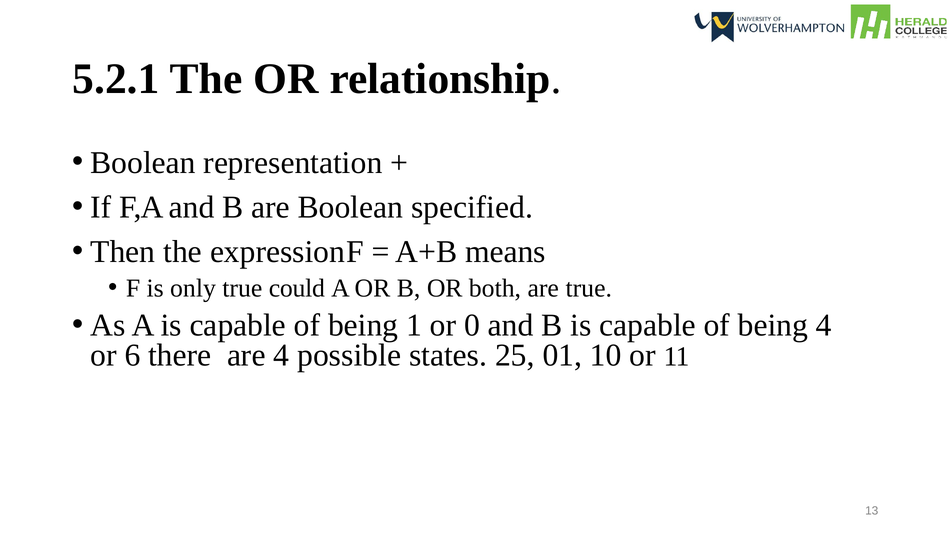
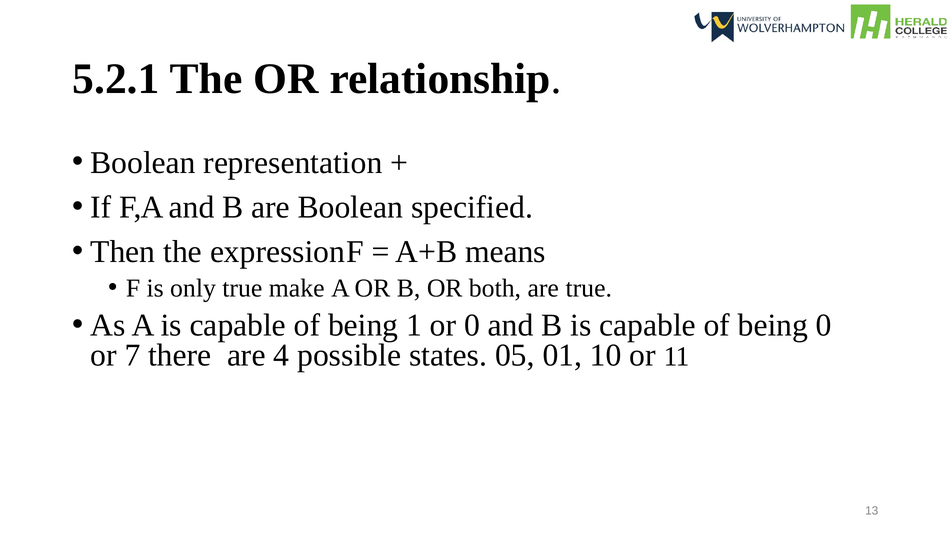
could: could -> make
being 4: 4 -> 0
6: 6 -> 7
25: 25 -> 05
